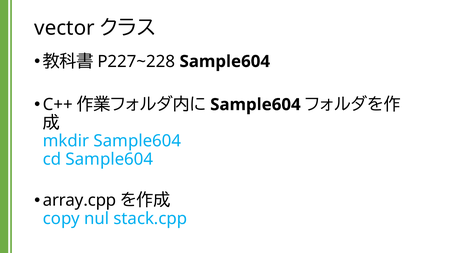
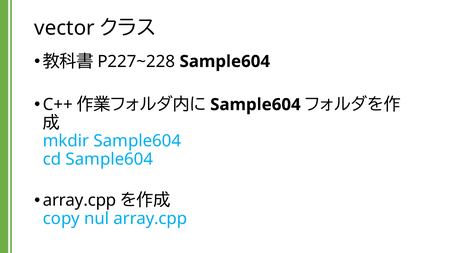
nul stack.cpp: stack.cpp -> array.cpp
